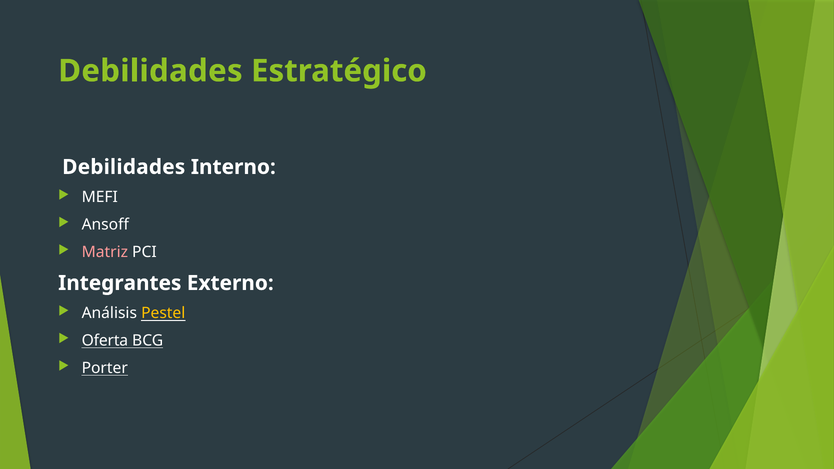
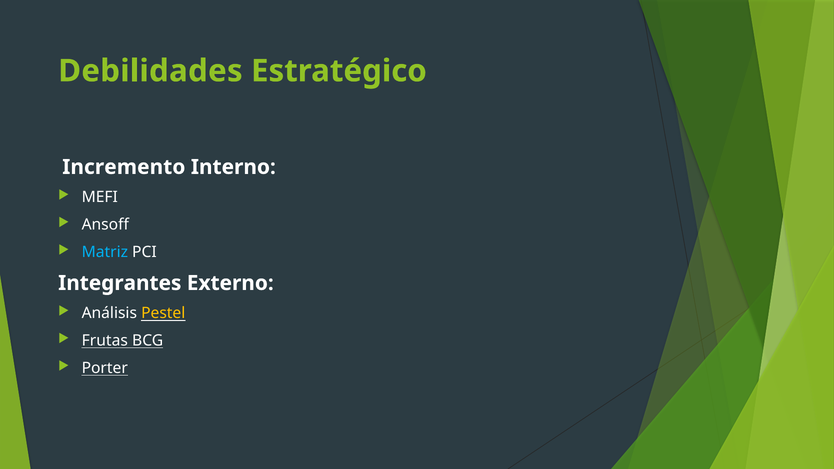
Debilidades at (124, 167): Debilidades -> Incremento
Matriz colour: pink -> light blue
Oferta: Oferta -> Frutas
